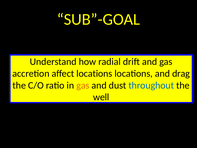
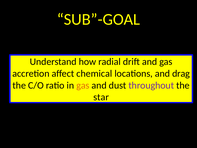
affect locations: locations -> chemical
throughout colour: blue -> purple
well: well -> star
